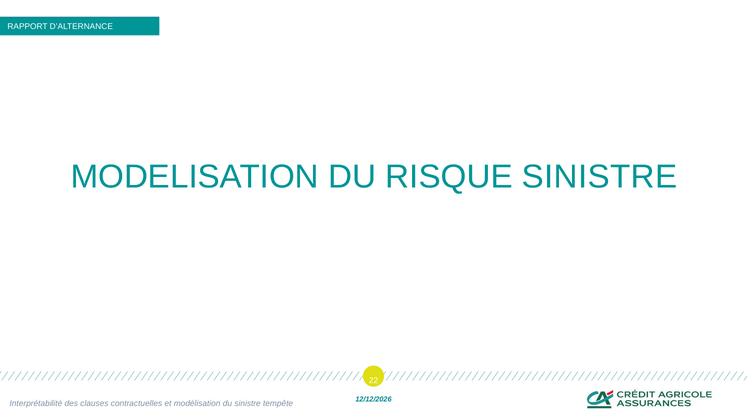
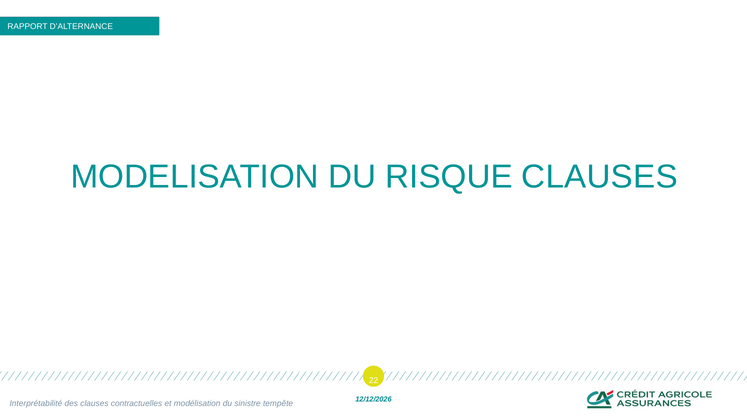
RISQUE SINISTRE: SINISTRE -> CLAUSES
